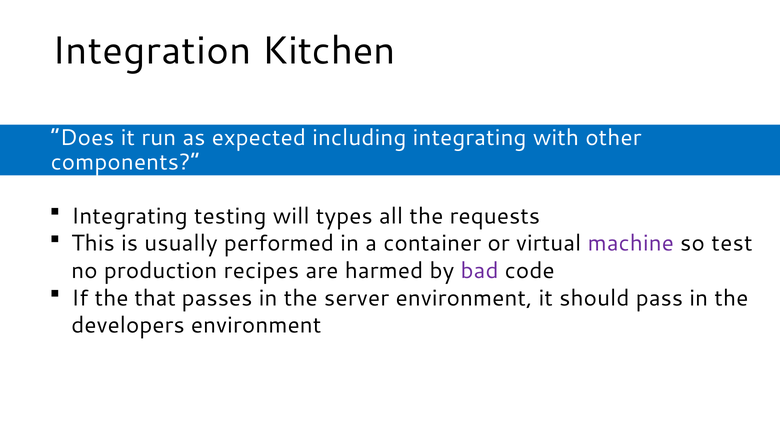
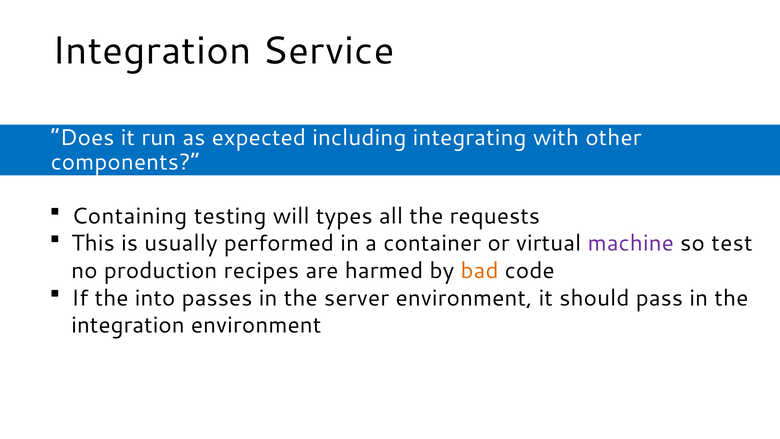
Kitchen: Kitchen -> Service
Integrating at (129, 216): Integrating -> Containing
bad colour: purple -> orange
that: that -> into
developers at (128, 325): developers -> integration
